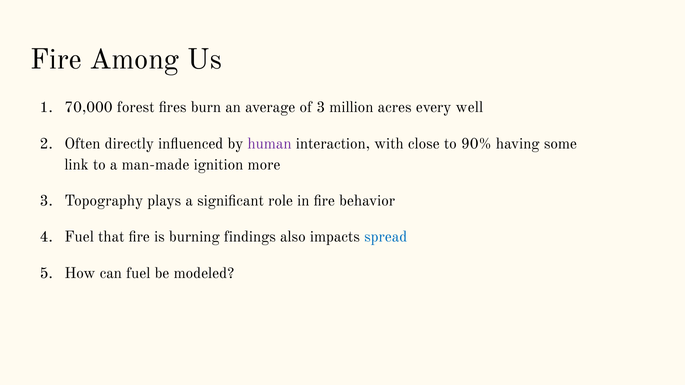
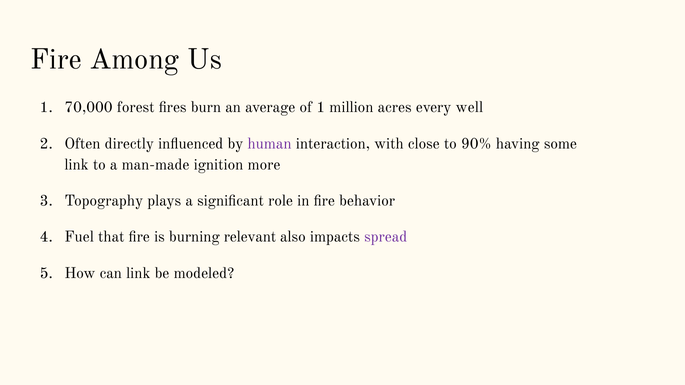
of 3: 3 -> 1
findings: findings -> relevant
spread colour: blue -> purple
can fuel: fuel -> link
